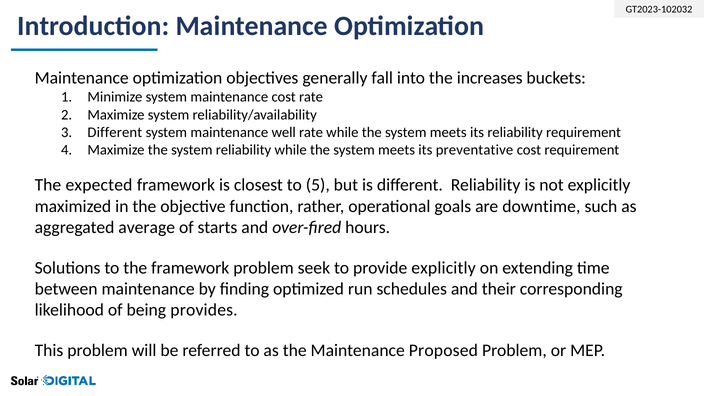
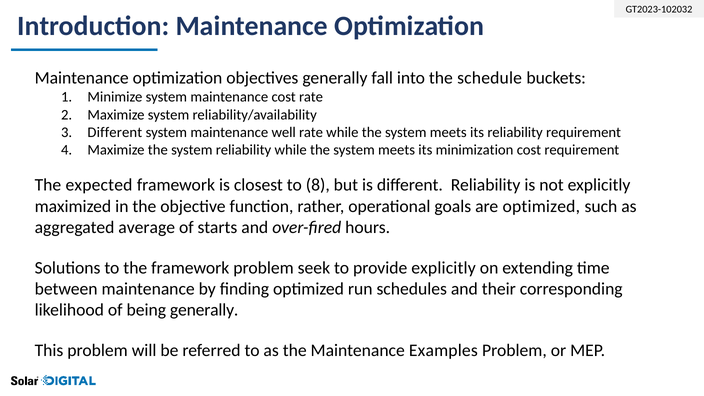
increases: increases -> schedule
preventative: preventative -> minimization
5: 5 -> 8
are downtime: downtime -> optimized
being provides: provides -> generally
Proposed: Proposed -> Examples
